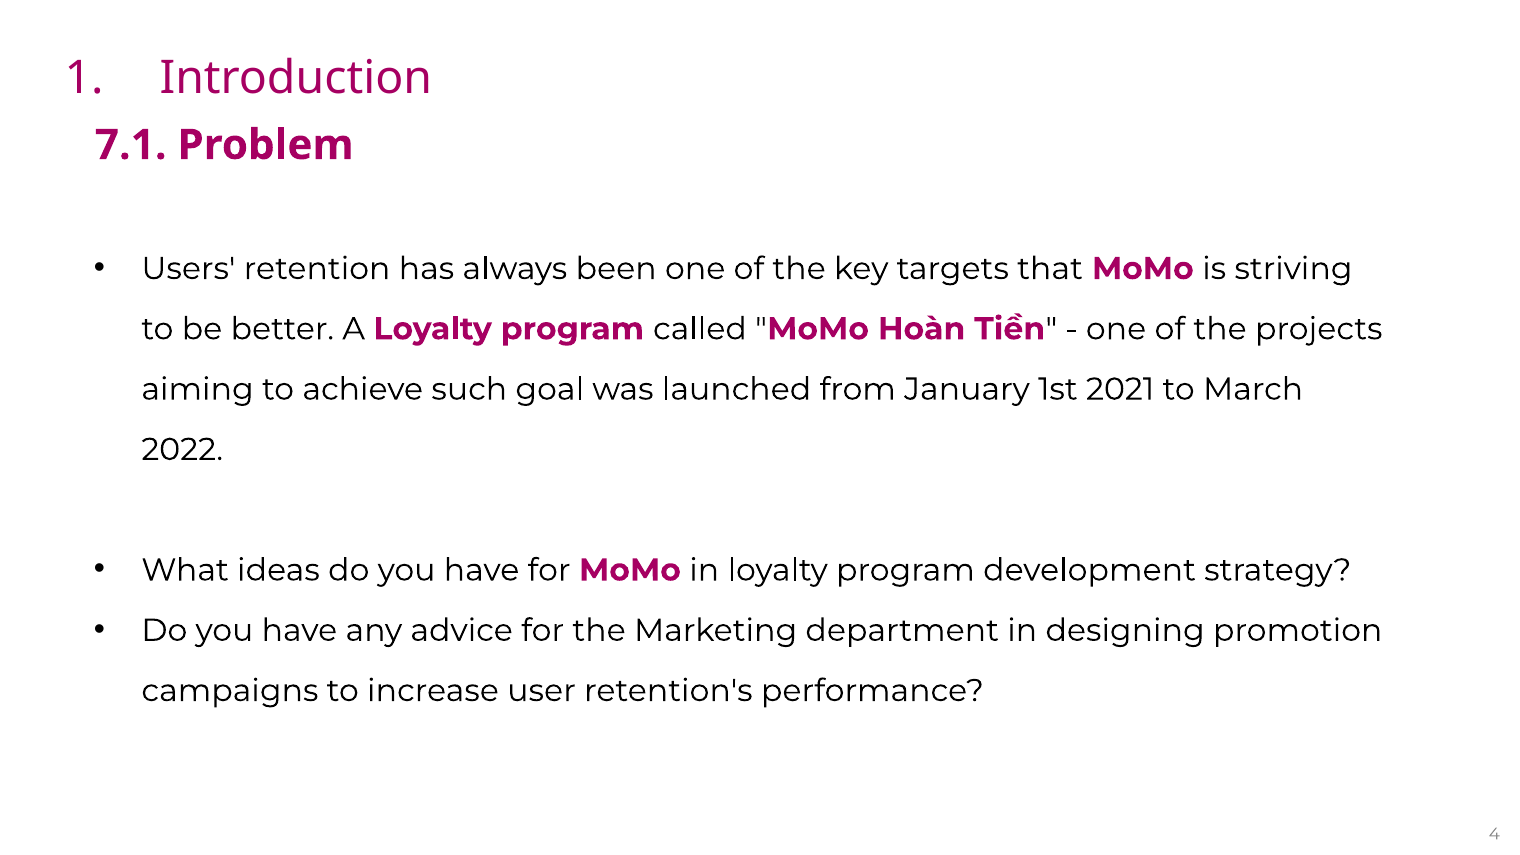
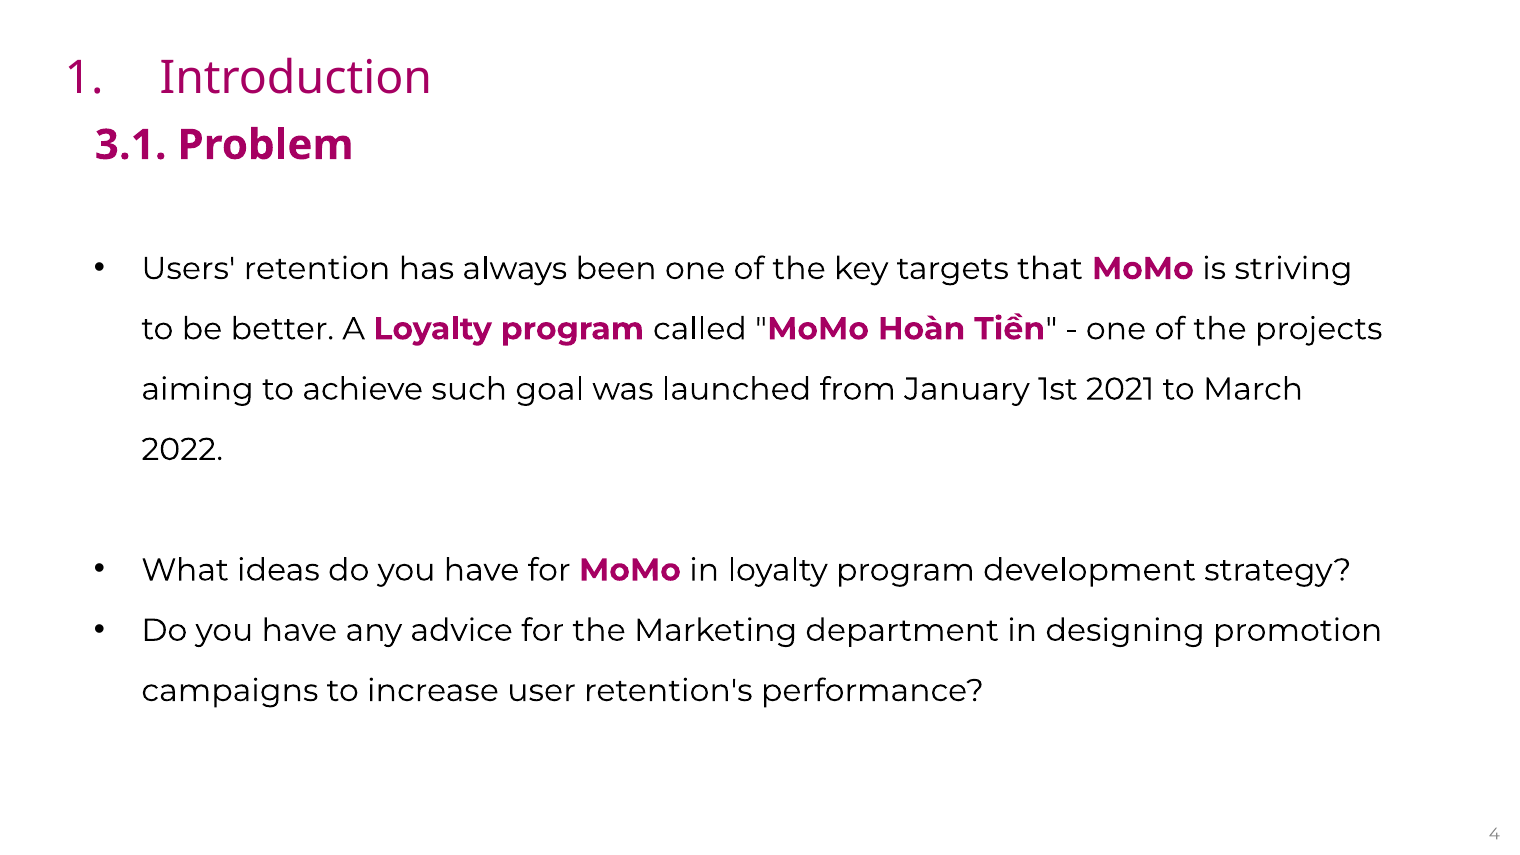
7.1: 7.1 -> 3.1
